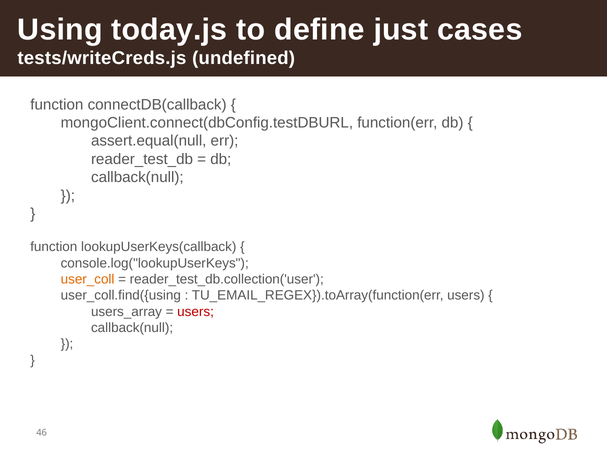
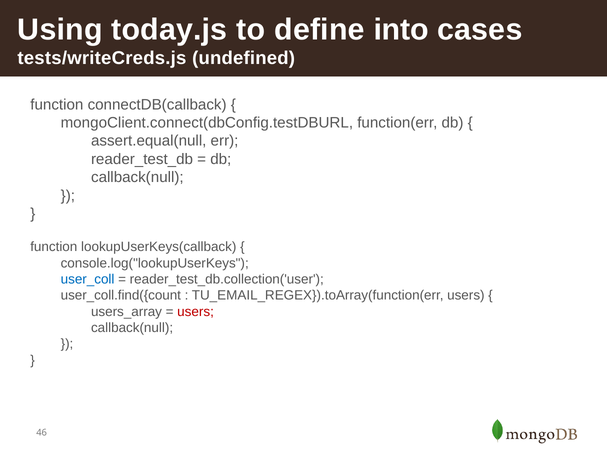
just: just -> into
user_coll colour: orange -> blue
user_coll.find({using: user_coll.find({using -> user_coll.find({count
